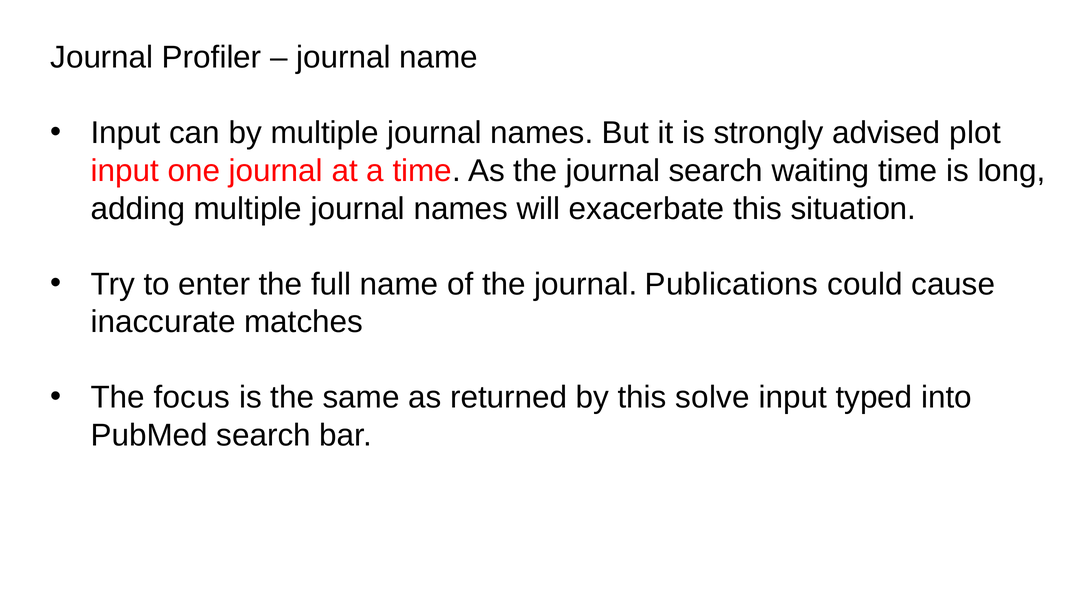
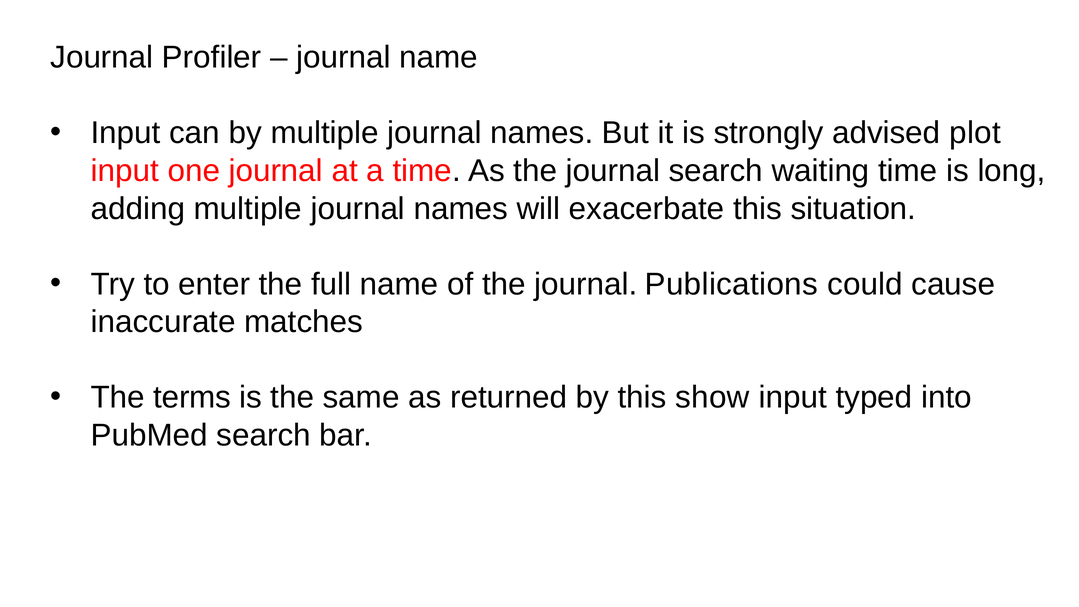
focus: focus -> terms
solve: solve -> show
